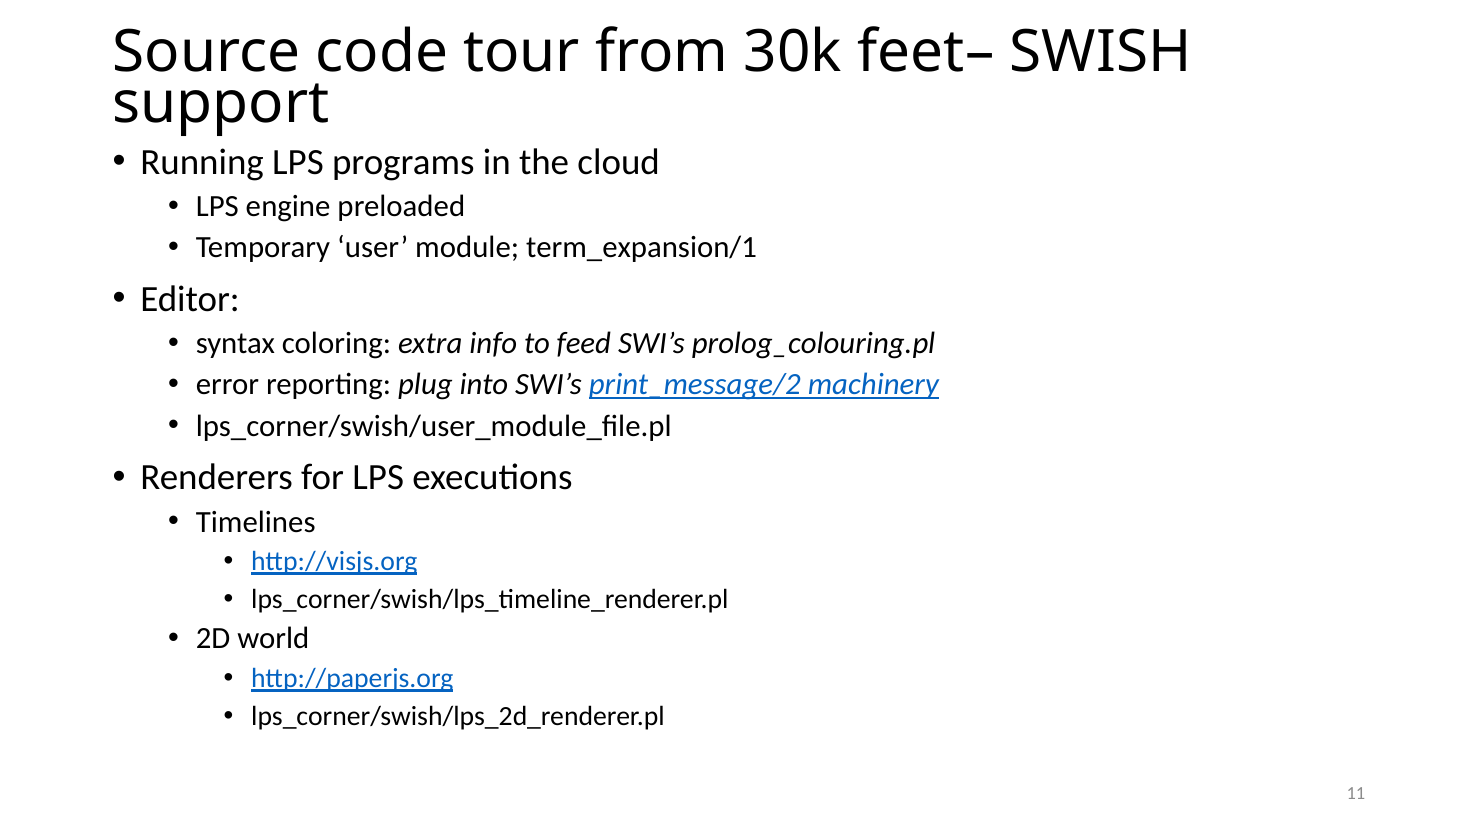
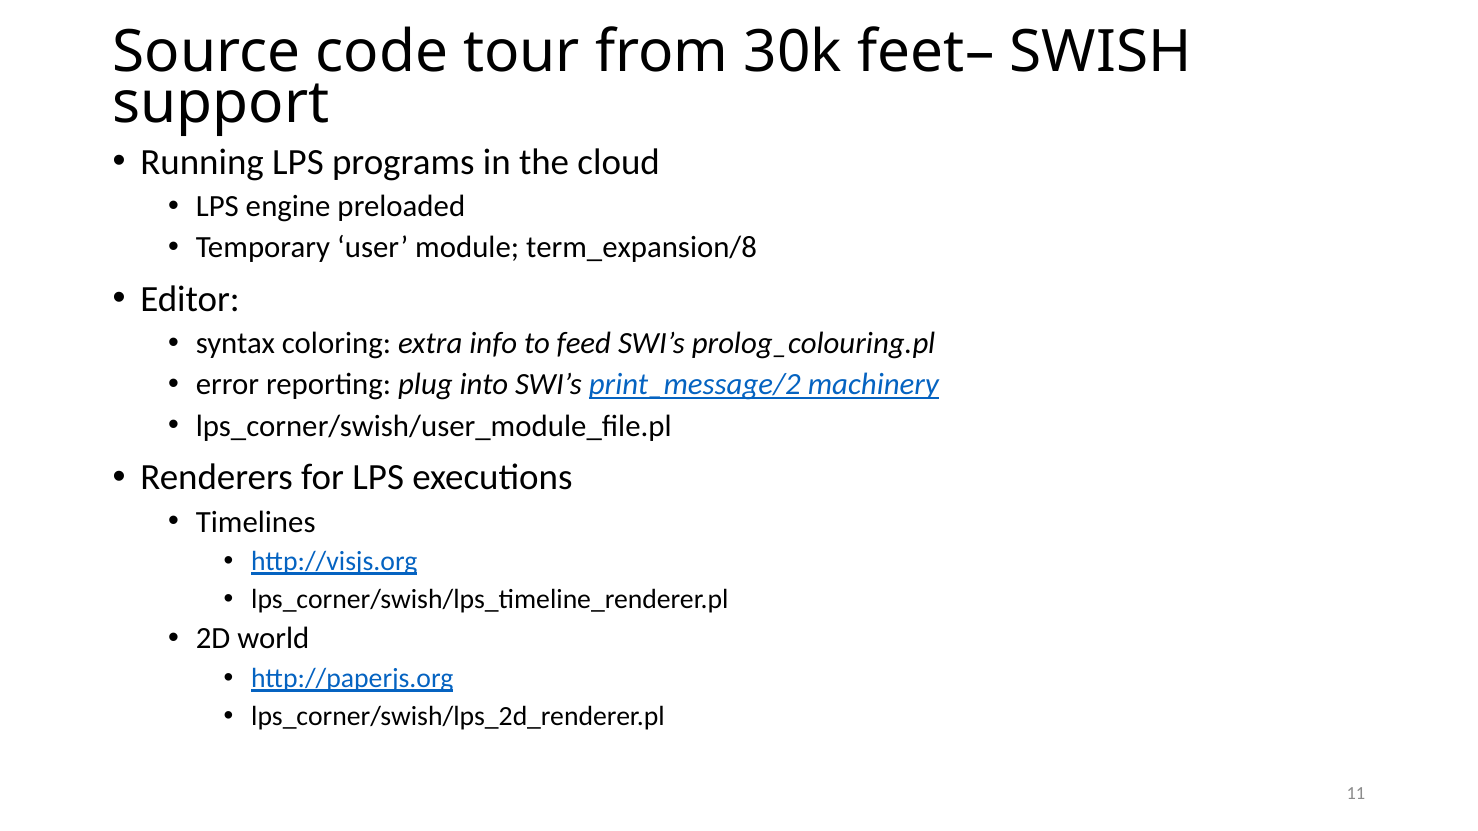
term_expansion/1: term_expansion/1 -> term_expansion/8
